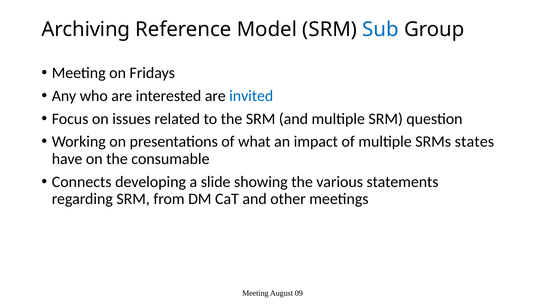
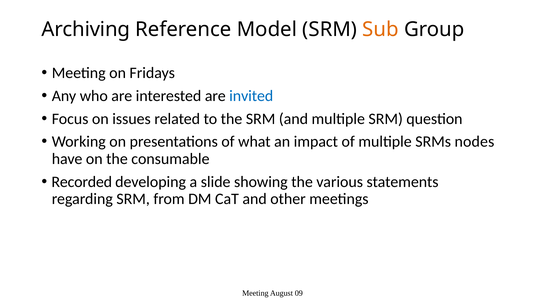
Sub colour: blue -> orange
states: states -> nodes
Connects: Connects -> Recorded
